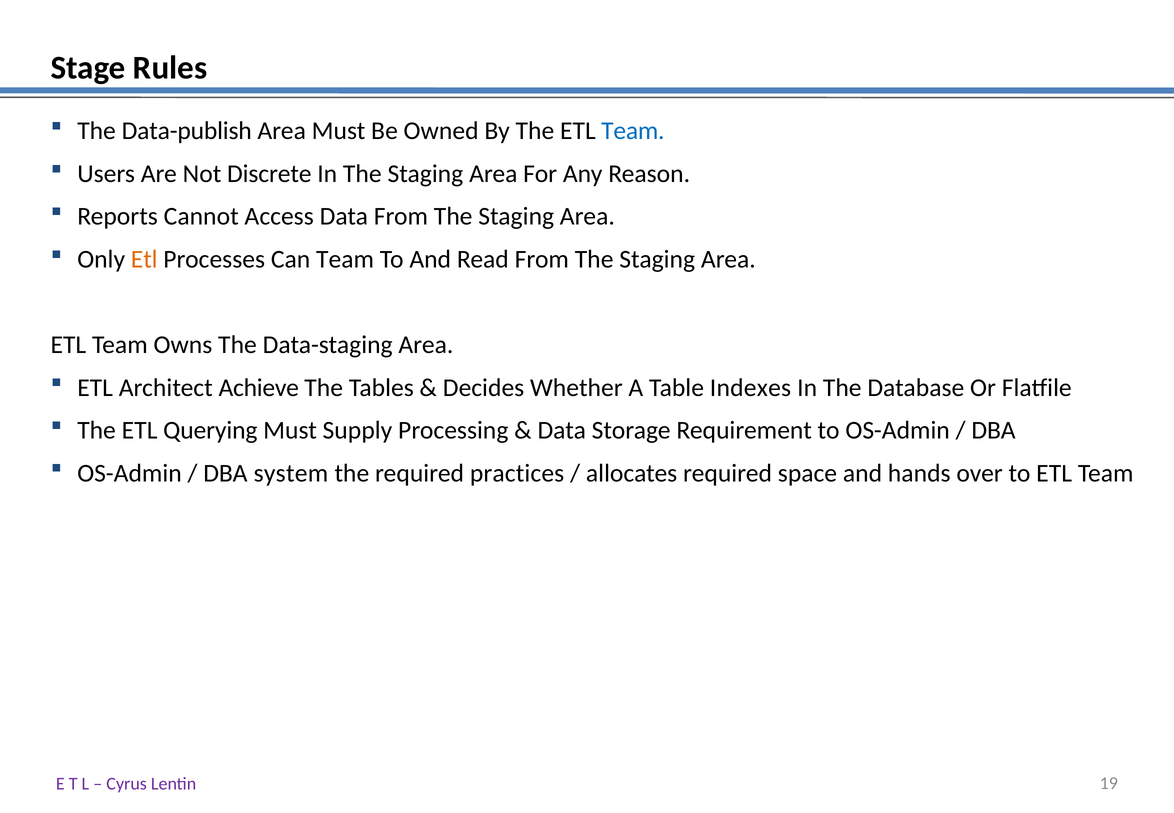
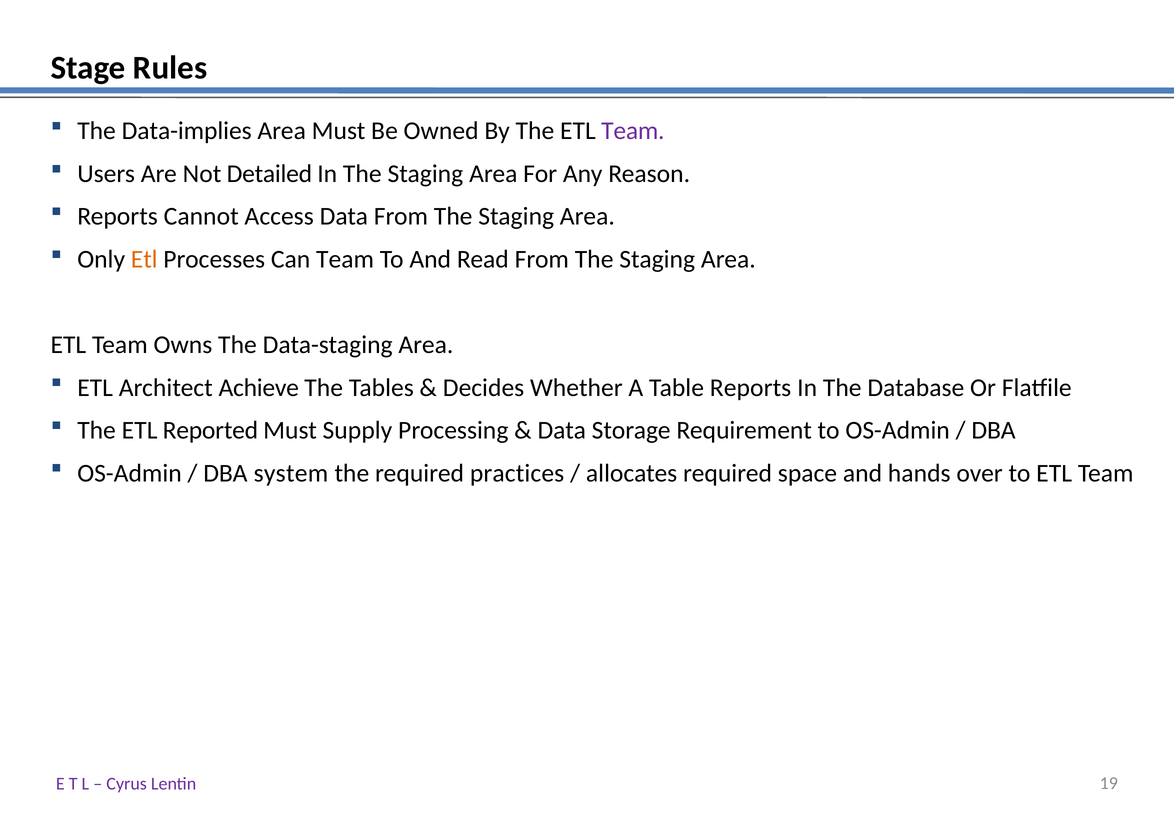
Data-publish: Data-publish -> Data-implies
Team at (633, 131) colour: blue -> purple
Discrete: Discrete -> Detailed
Table Indexes: Indexes -> Reports
Querying: Querying -> Reported
